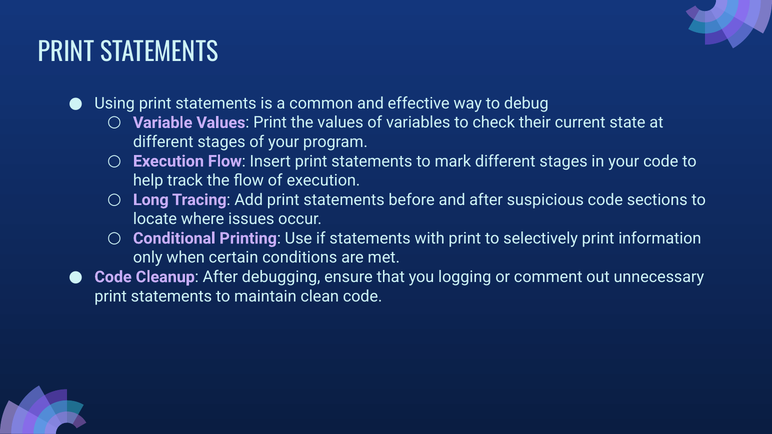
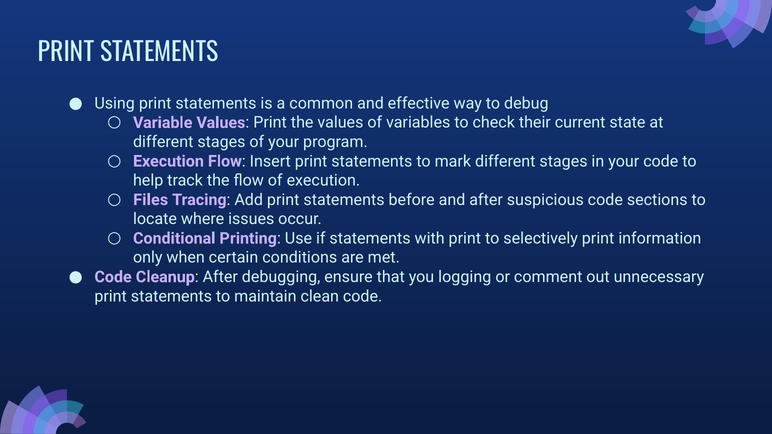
Long: Long -> Files
